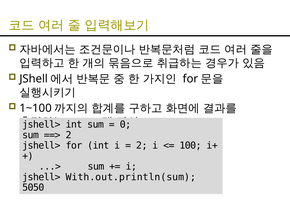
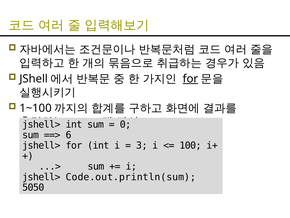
for at (190, 79) underline: none -> present
2 at (69, 135): 2 -> 6
2 at (142, 145): 2 -> 3
With.out.println(sum: With.out.println(sum -> Code.out.println(sum
